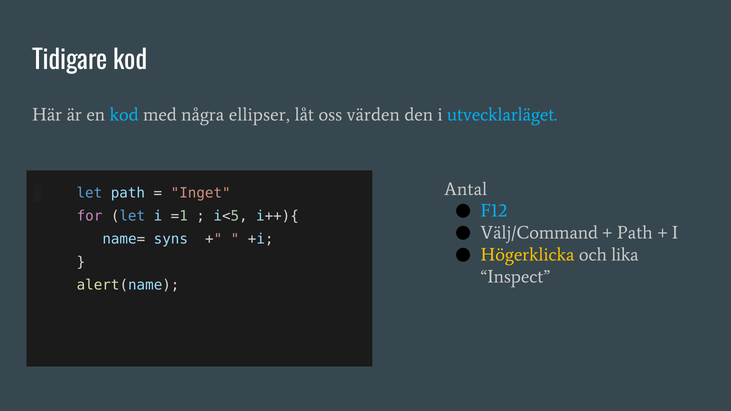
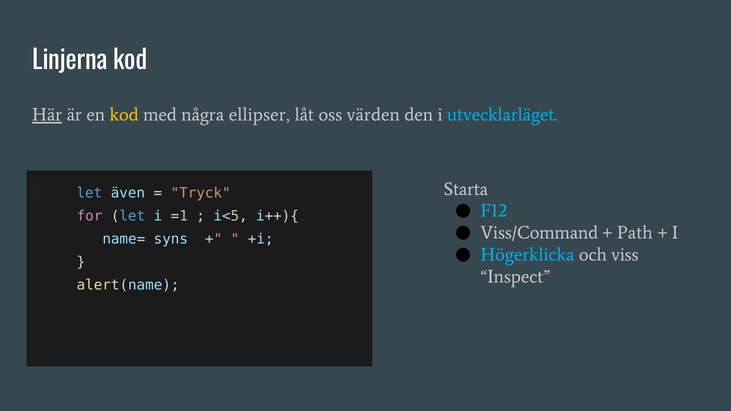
Tidigare: Tidigare -> Linjerna
Här underline: none -> present
kod at (124, 115) colour: light blue -> yellow
Antal: Antal -> Starta
let path: path -> även
Inget: Inget -> Tryck
Välj/Command: Välj/Command -> Viss/Command
Högerklicka colour: yellow -> light blue
lika: lika -> viss
